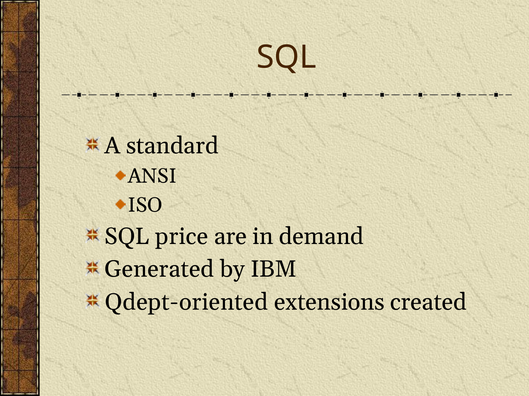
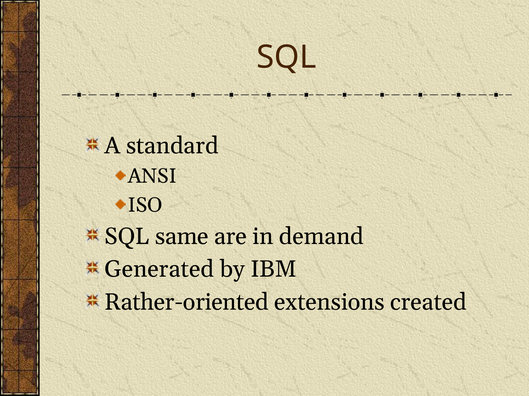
price: price -> same
Qdept-oriented: Qdept-oriented -> Rather-oriented
